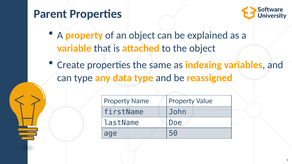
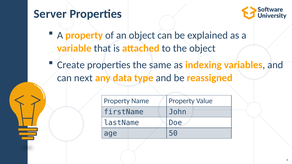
Parent: Parent -> Server
can type: type -> next
